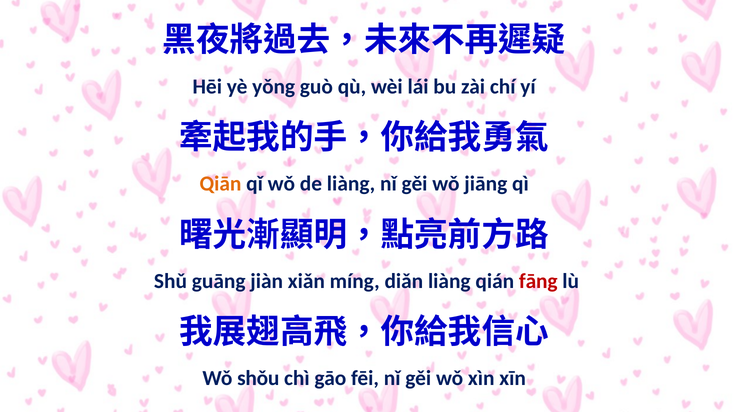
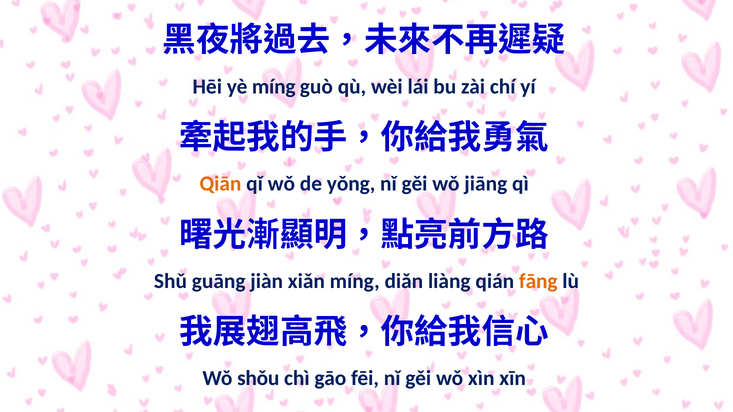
yè yǒng: yǒng -> míng
de liàng: liàng -> yǒng
fāng colour: red -> orange
